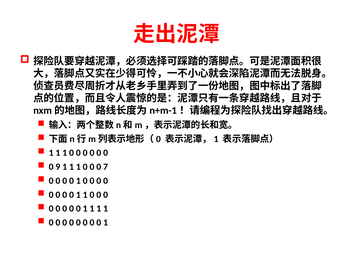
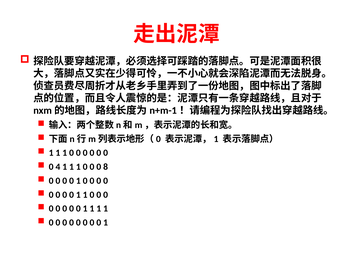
9: 9 -> 4
7: 7 -> 8
